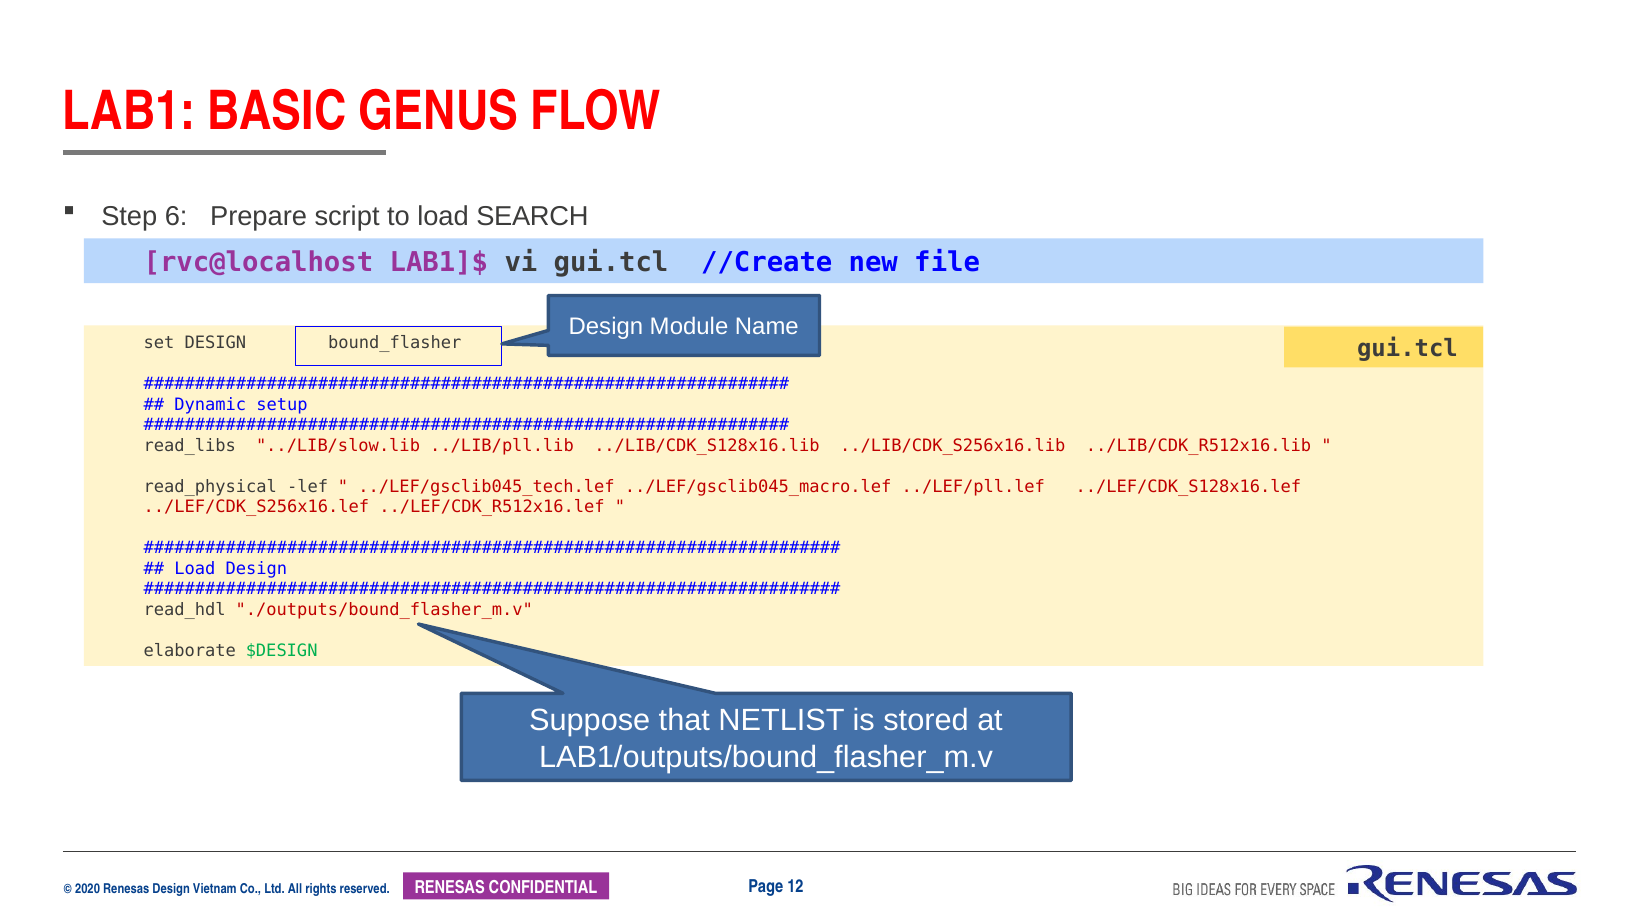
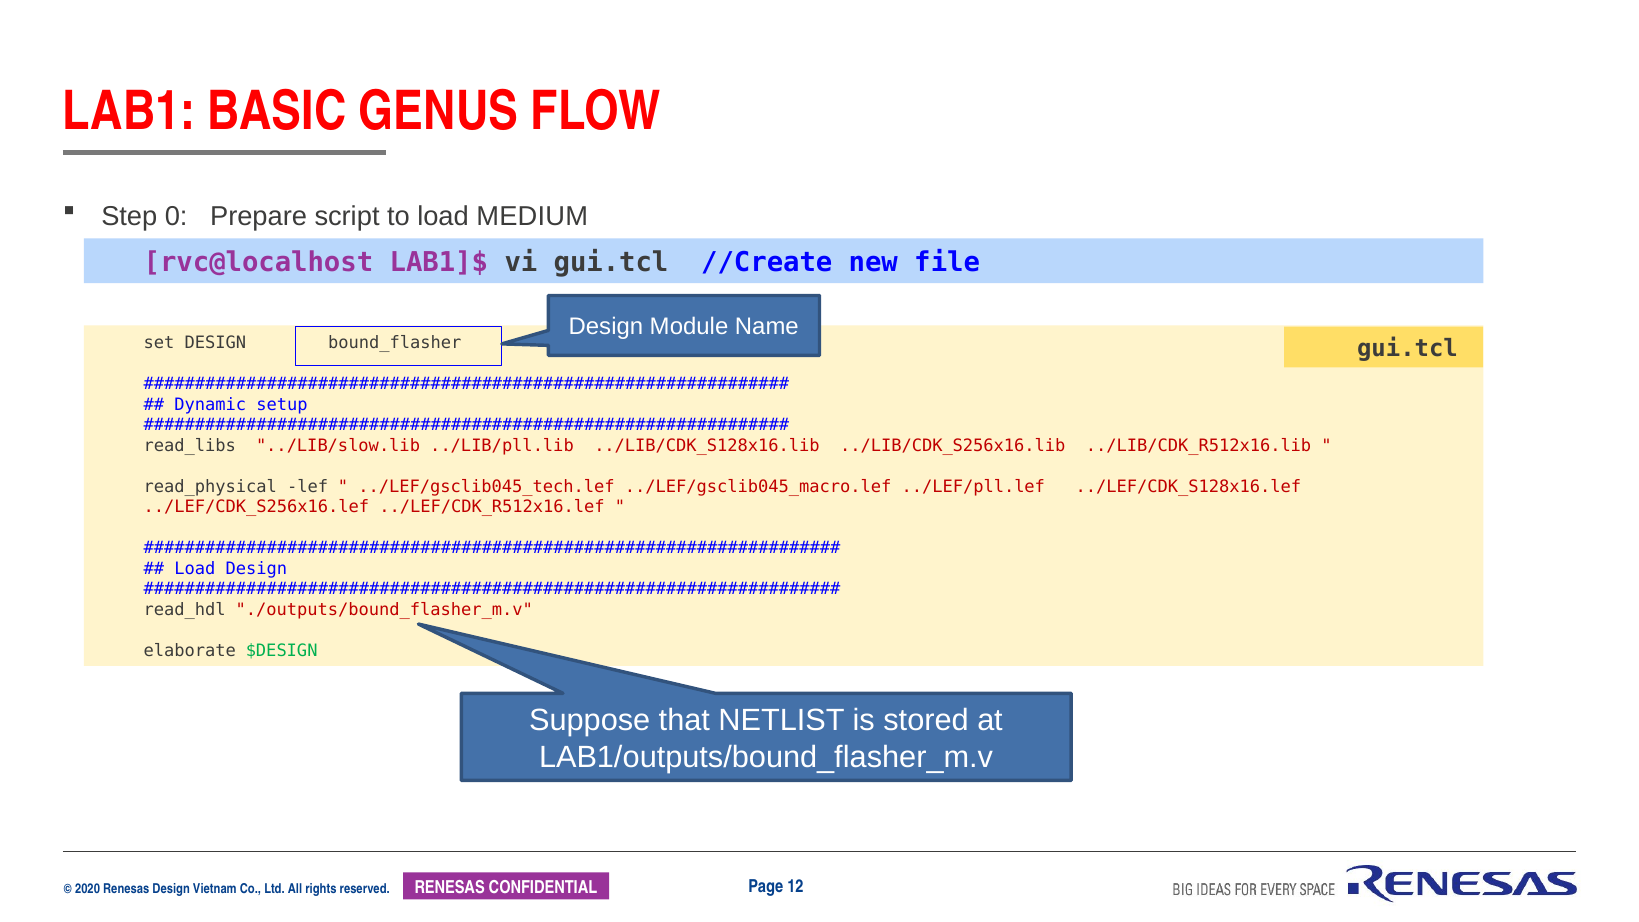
6: 6 -> 0
SEARCH: SEARCH -> MEDIUM
